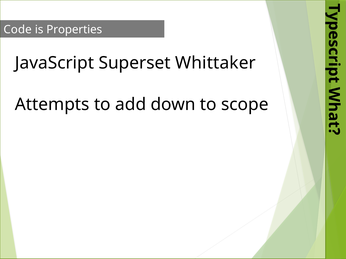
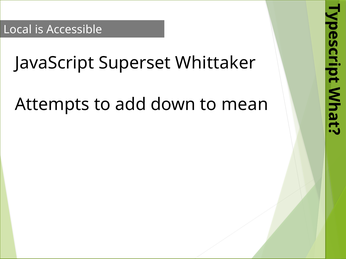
Code: Code -> Local
Properties: Properties -> Accessible
scope: scope -> mean
